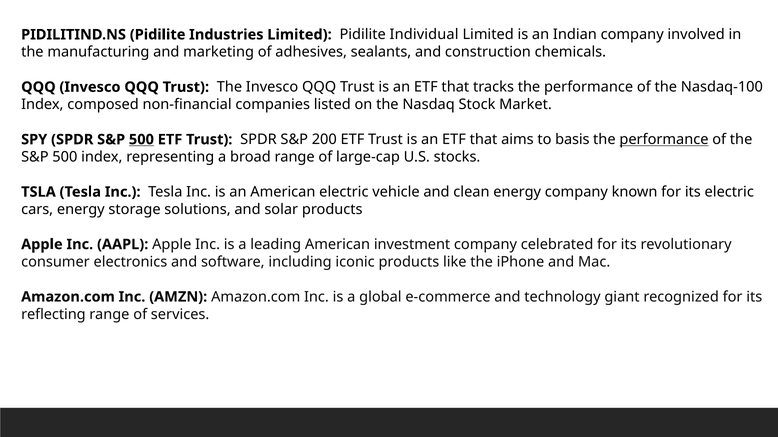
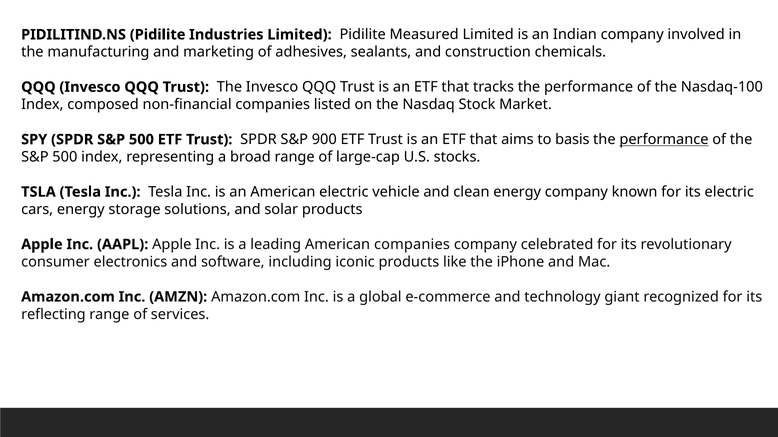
Individual: Individual -> Measured
500 at (141, 140) underline: present -> none
200: 200 -> 900
American investment: investment -> companies
